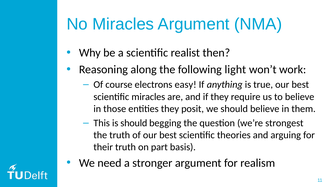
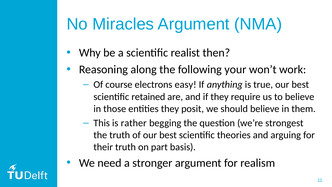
light: light -> your
scientific miracles: miracles -> retained
is should: should -> rather
